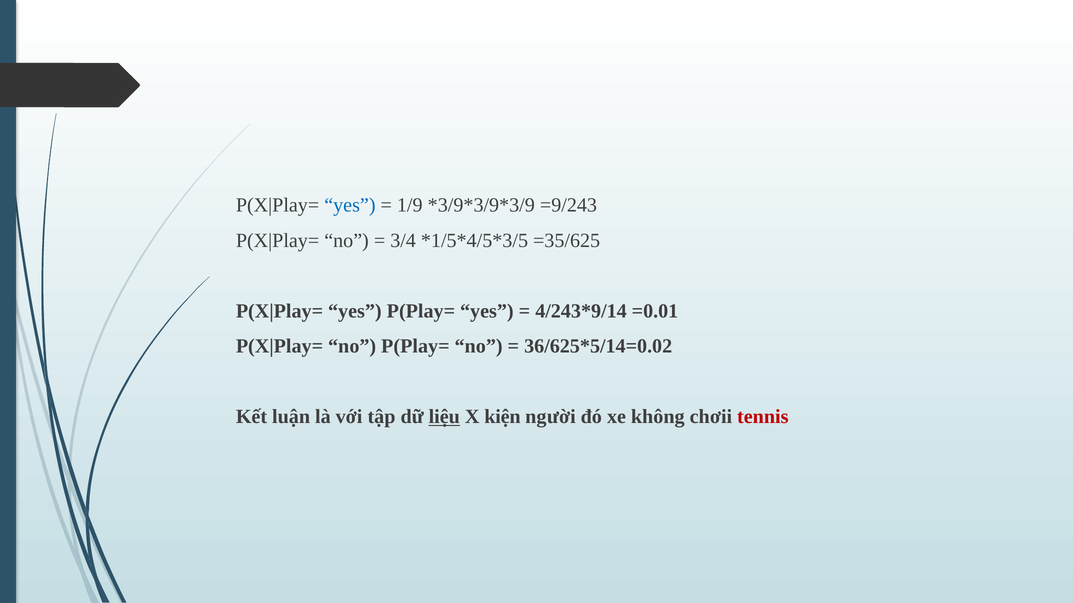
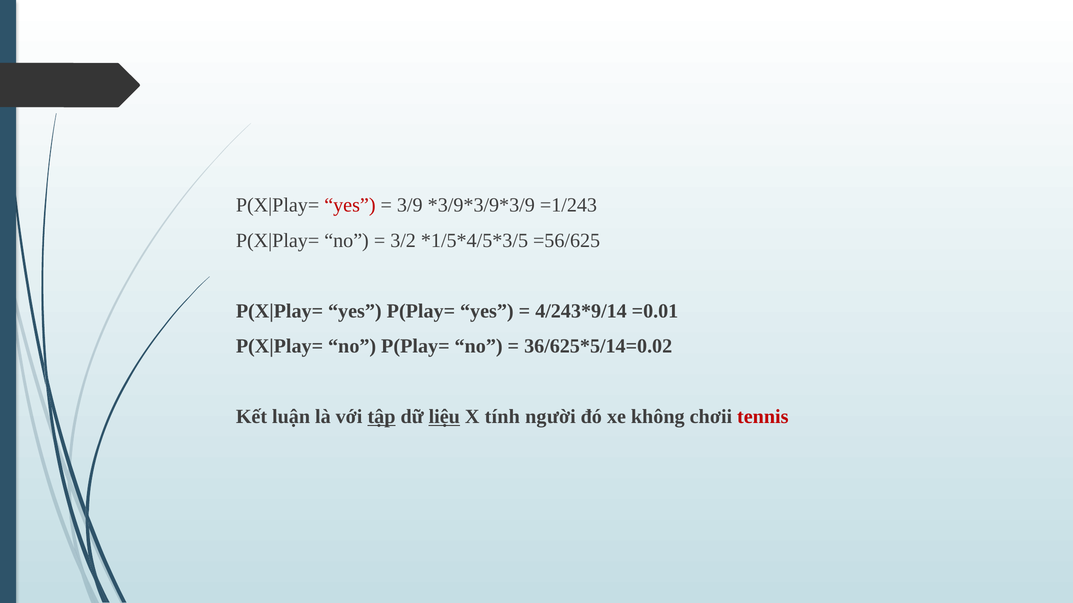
yes at (350, 205) colour: blue -> red
1/9: 1/9 -> 3/9
=9/243: =9/243 -> =1/243
3/4: 3/4 -> 3/2
=35/625: =35/625 -> =56/625
tập underline: none -> present
kiện: kiện -> tính
